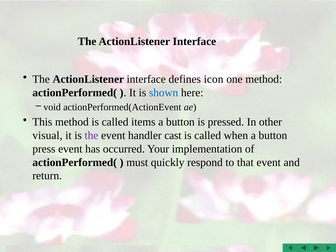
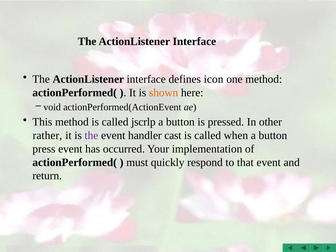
shown colour: blue -> orange
items: items -> jscrlp
visual: visual -> rather
